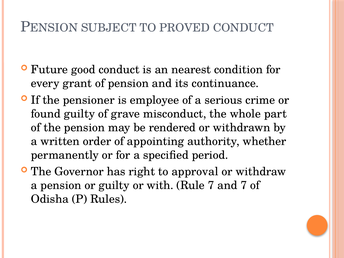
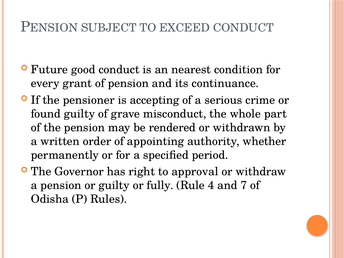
PROVED: PROVED -> EXCEED
employee: employee -> accepting
with: with -> fully
Rule 7: 7 -> 4
